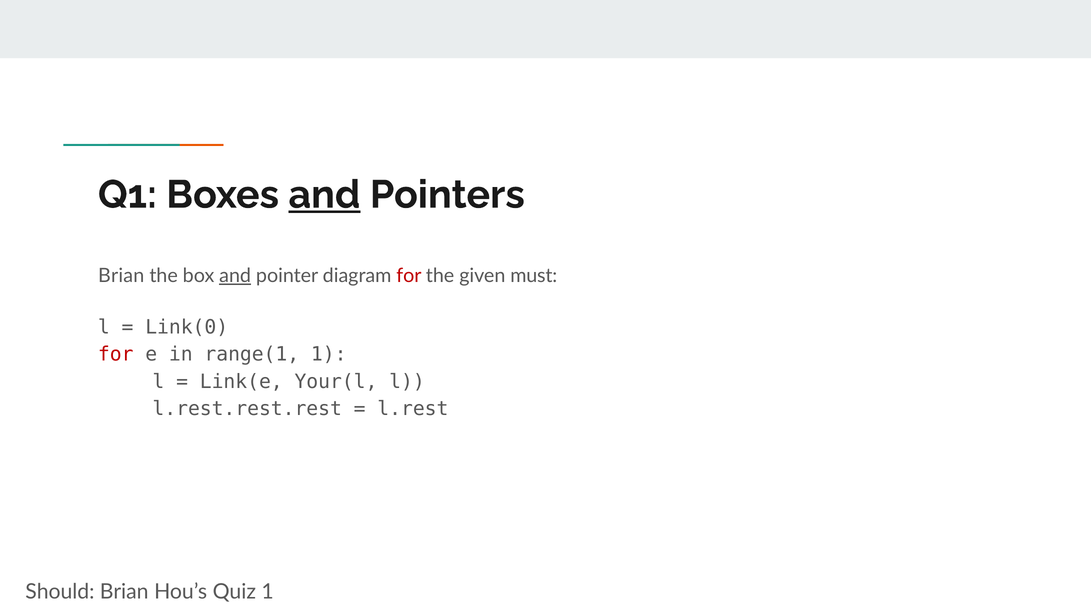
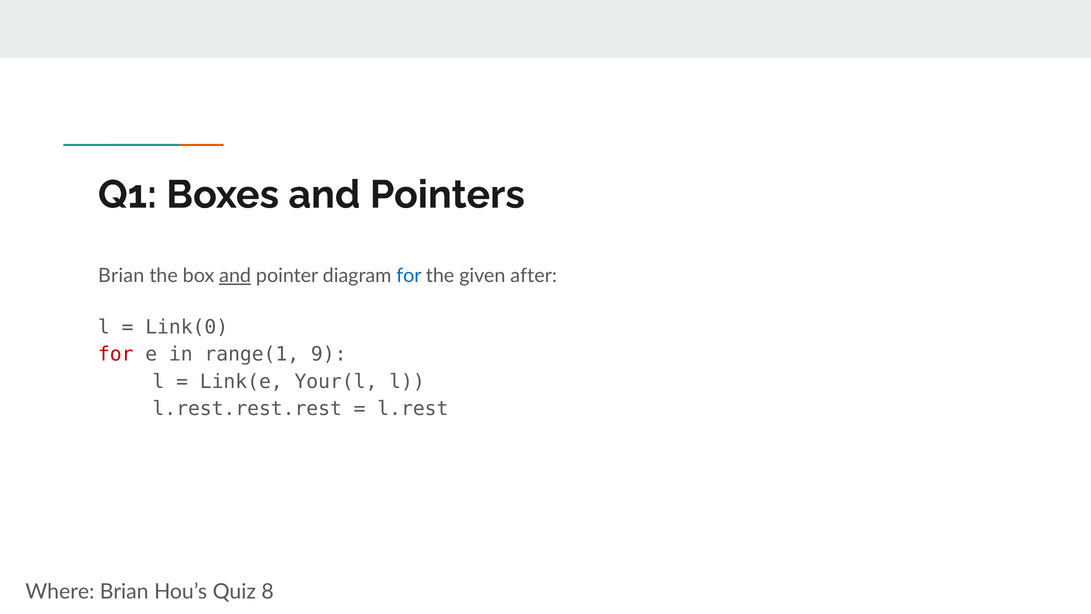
and at (324, 195) underline: present -> none
for at (409, 276) colour: red -> blue
must: must -> after
range(1 1: 1 -> 9
Should: Should -> Where
Quiz 1: 1 -> 8
